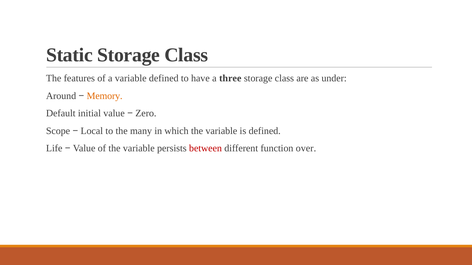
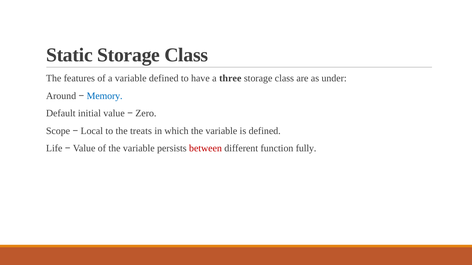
Memory colour: orange -> blue
many: many -> treats
over: over -> fully
